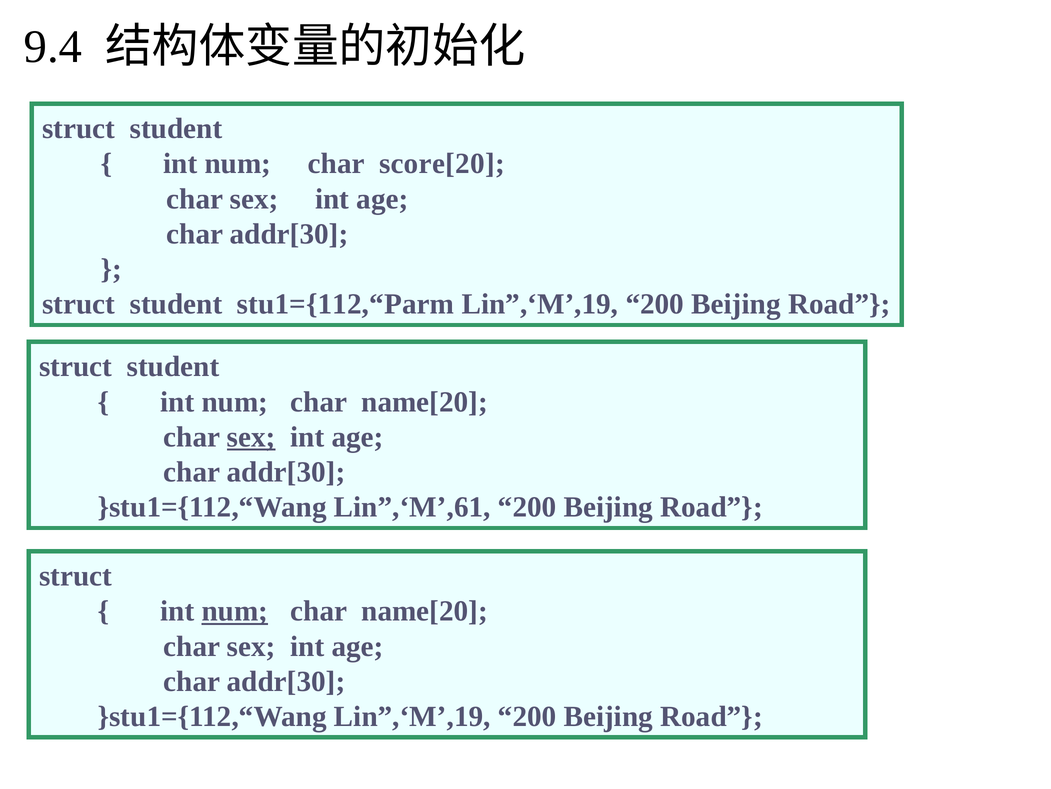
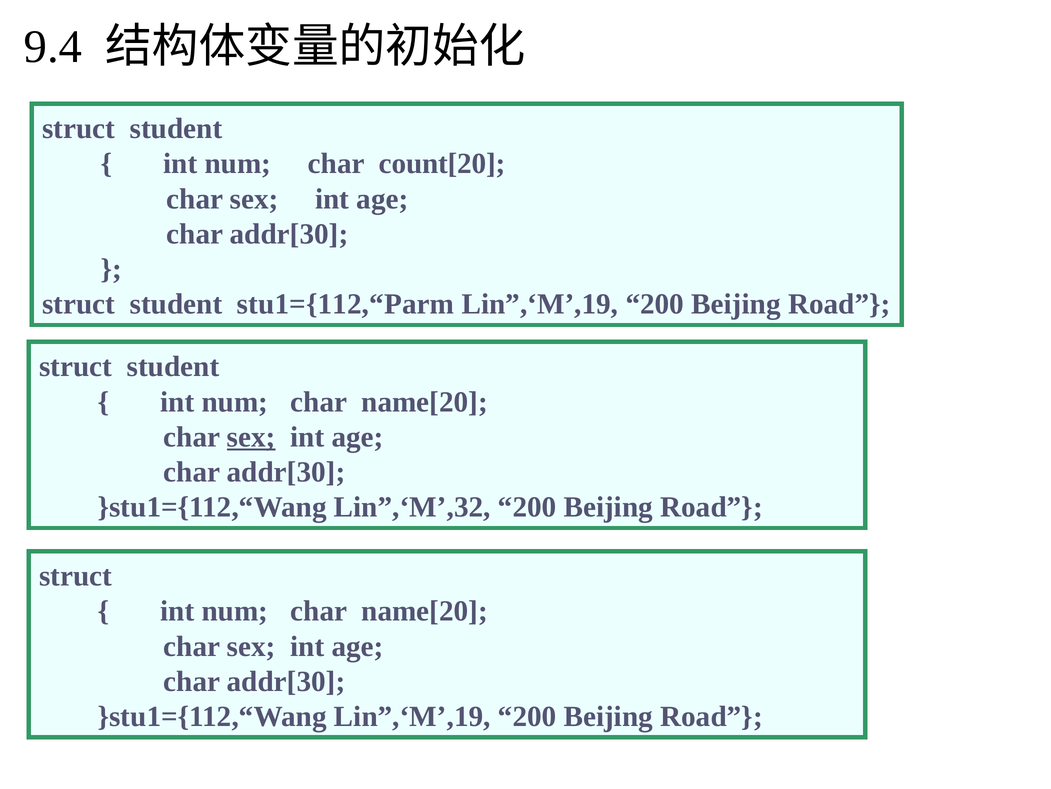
score[20: score[20 -> count[20
Lin”,‘M’,61: Lin”,‘M’,61 -> Lin”,‘M’,32
num at (235, 611) underline: present -> none
